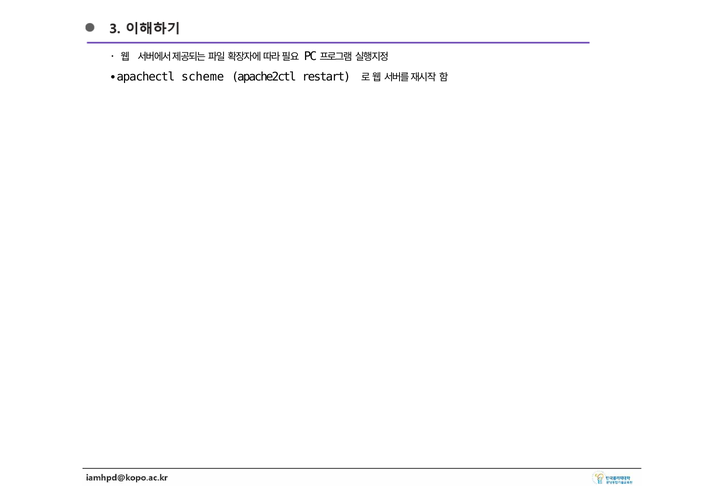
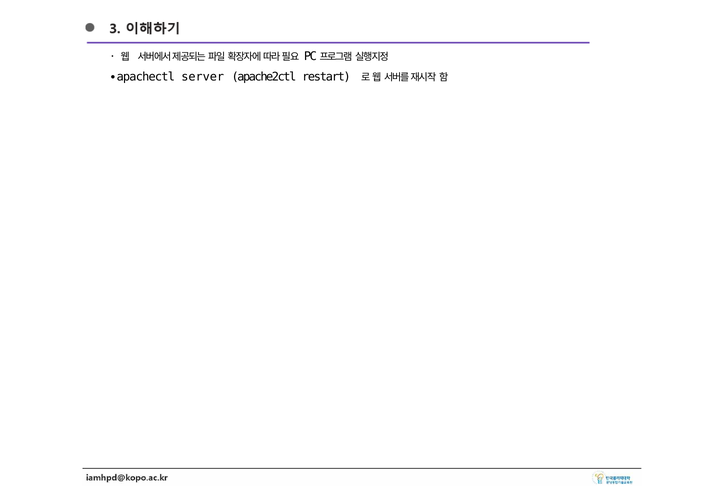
scheme: scheme -> server
